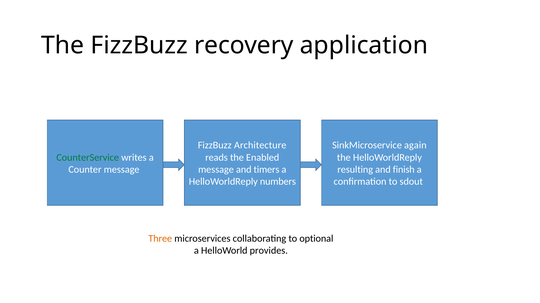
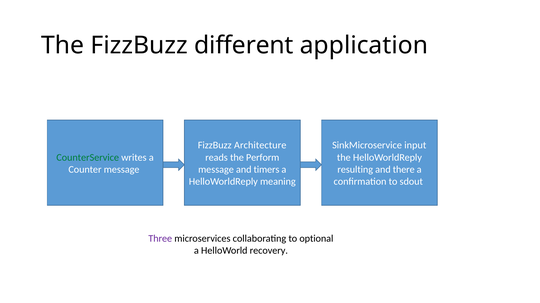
recovery: recovery -> different
again: again -> input
Enabled: Enabled -> Perform
finish: finish -> there
numbers: numbers -> meaning
Three colour: orange -> purple
provides: provides -> recovery
